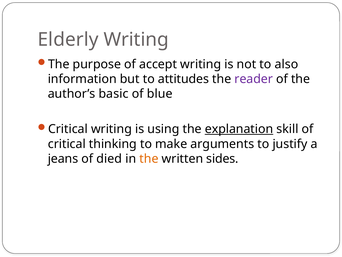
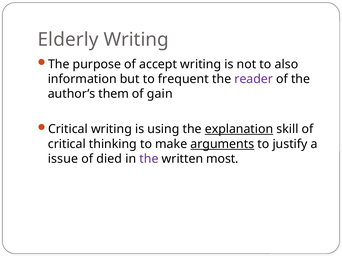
attitudes: attitudes -> frequent
basic: basic -> them
blue: blue -> gain
arguments underline: none -> present
jeans: jeans -> issue
the at (149, 158) colour: orange -> purple
sides: sides -> most
